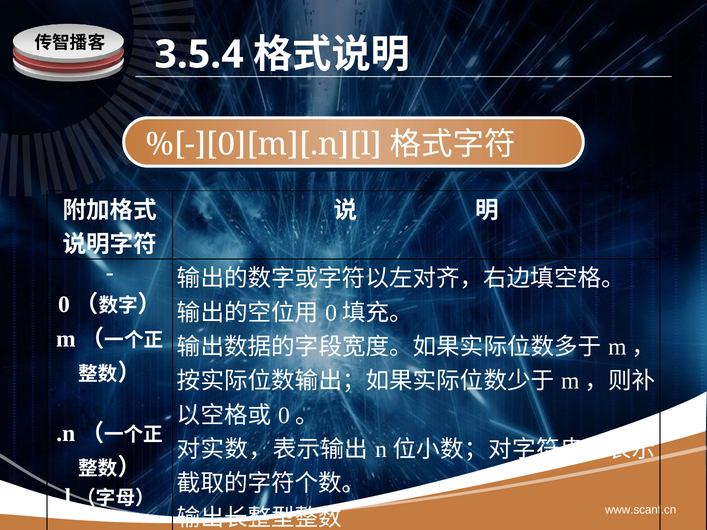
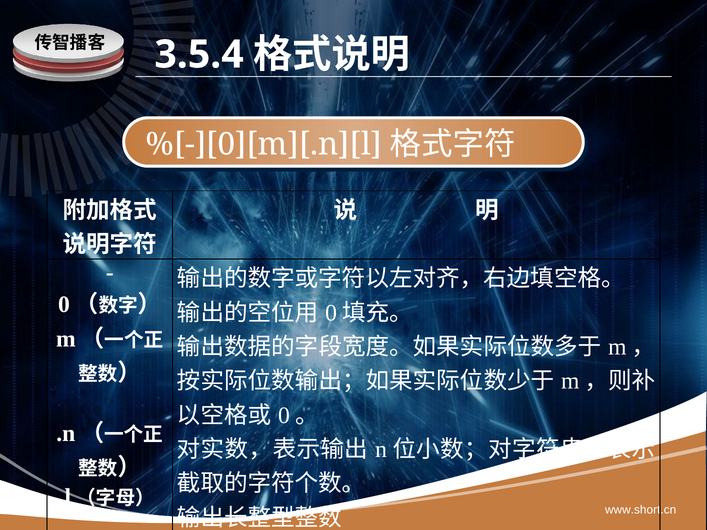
www.scanf.cn: www.scanf.cn -> www.short.cn
